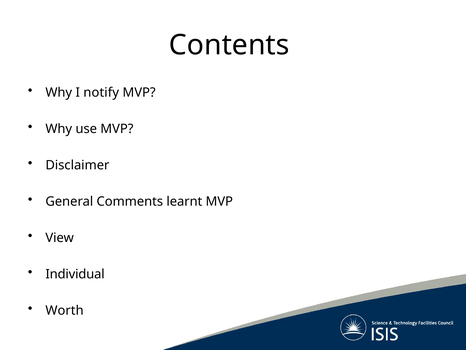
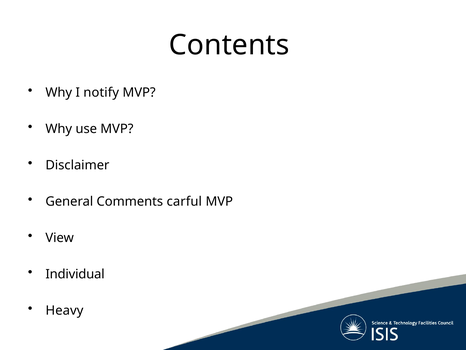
learnt: learnt -> carful
Worth: Worth -> Heavy
